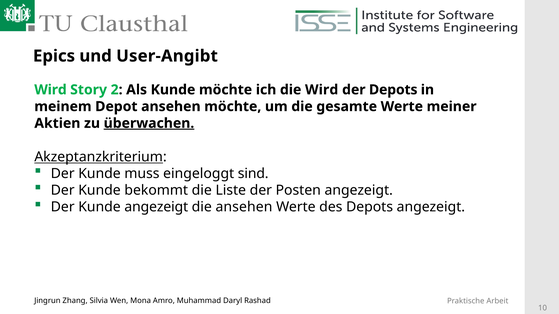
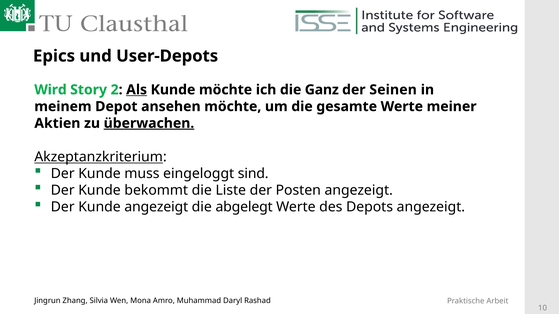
User-Angibt: User-Angibt -> User-Depots
Als underline: none -> present
die Wird: Wird -> Ganz
der Depots: Depots -> Seinen
die ansehen: ansehen -> abgelegt
